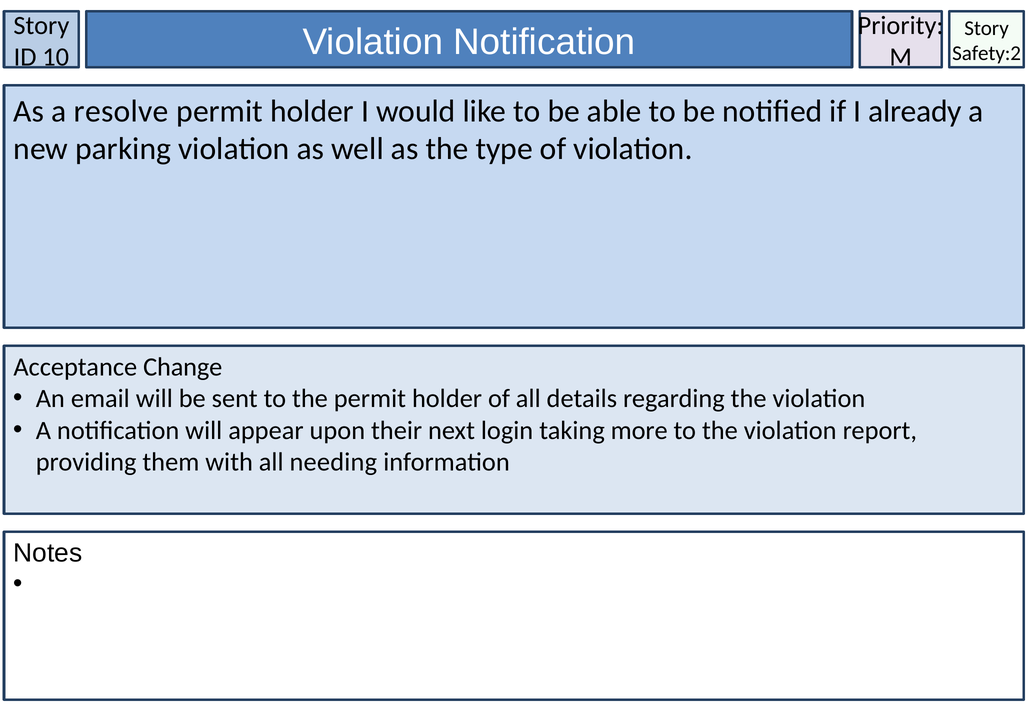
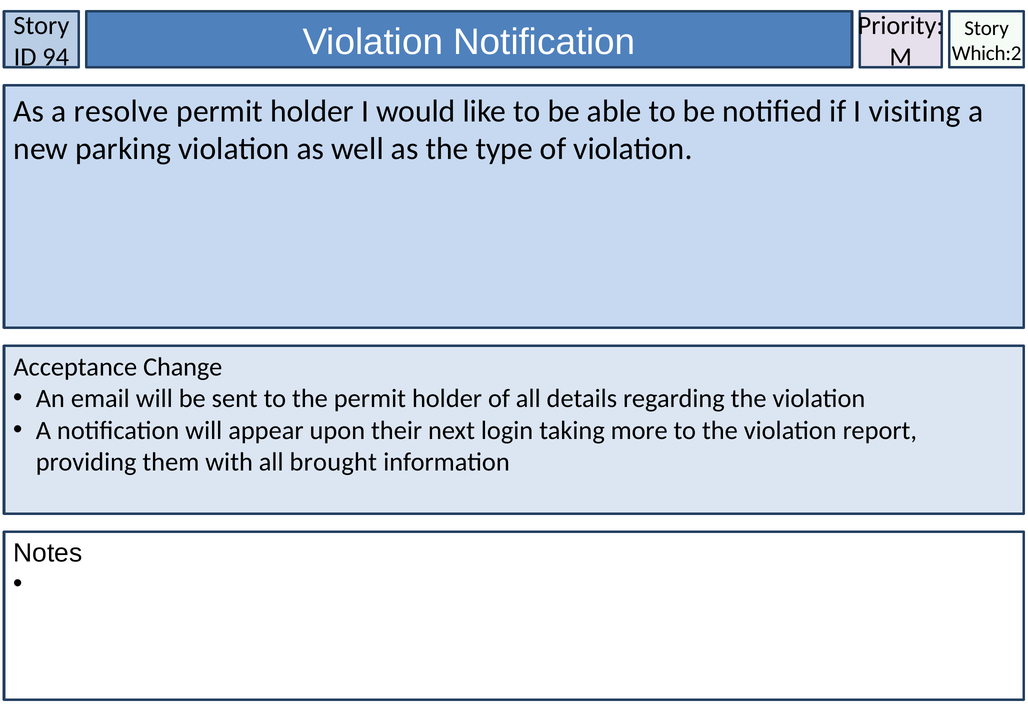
Safety:2: Safety:2 -> Which:2
10: 10 -> 94
already: already -> visiting
needing: needing -> brought
